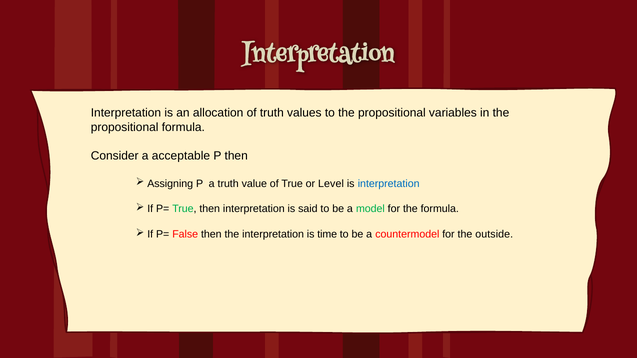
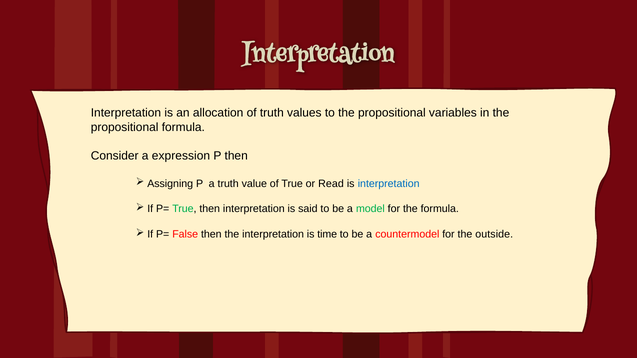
acceptable: acceptable -> expression
Level: Level -> Read
